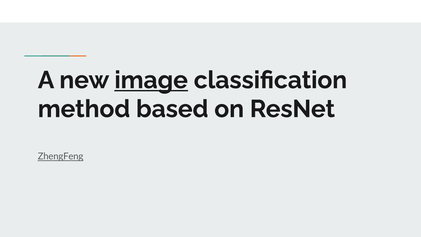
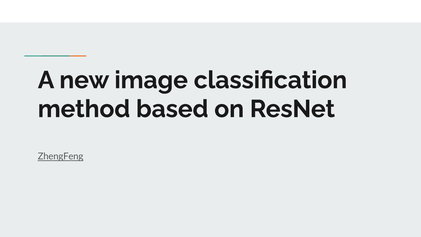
image underline: present -> none
